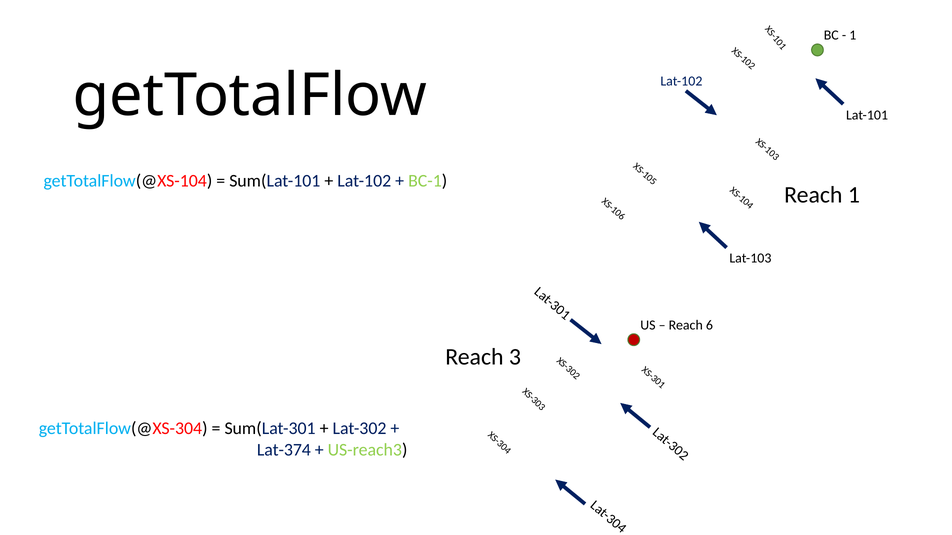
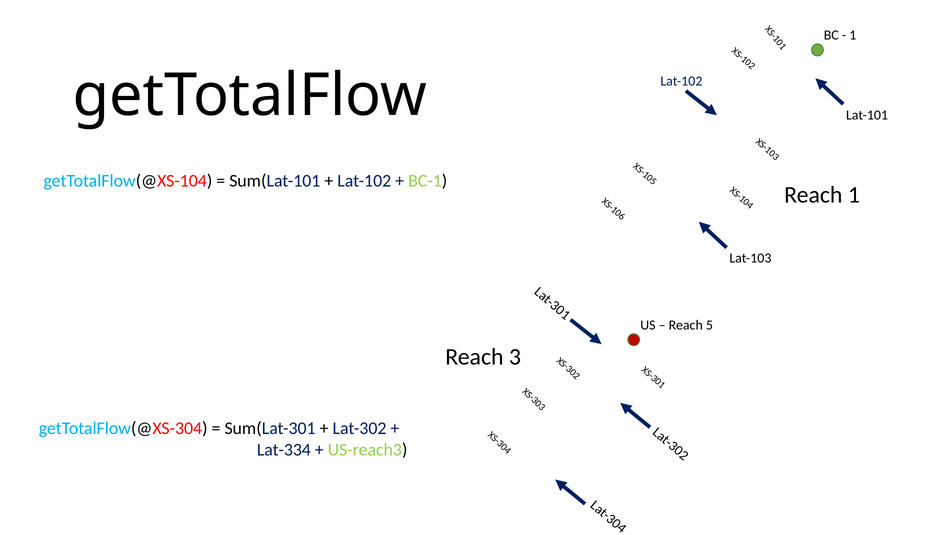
Reach 6: 6 -> 5
Lat-374: Lat-374 -> Lat-334
